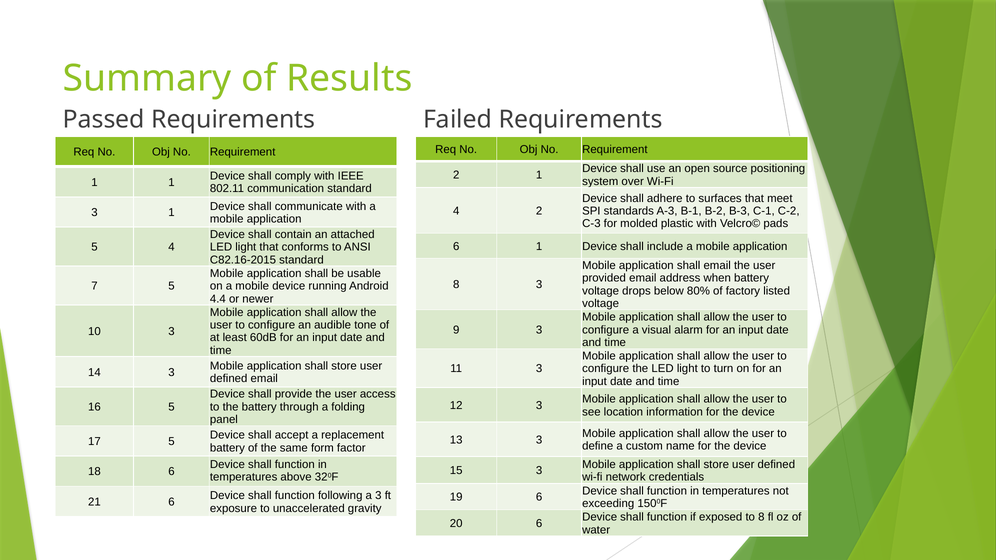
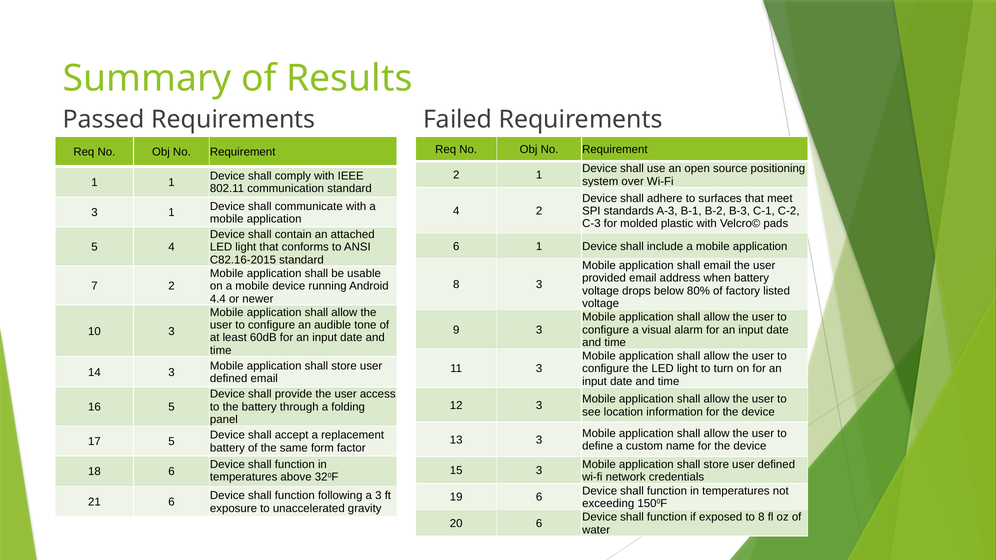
7 5: 5 -> 2
